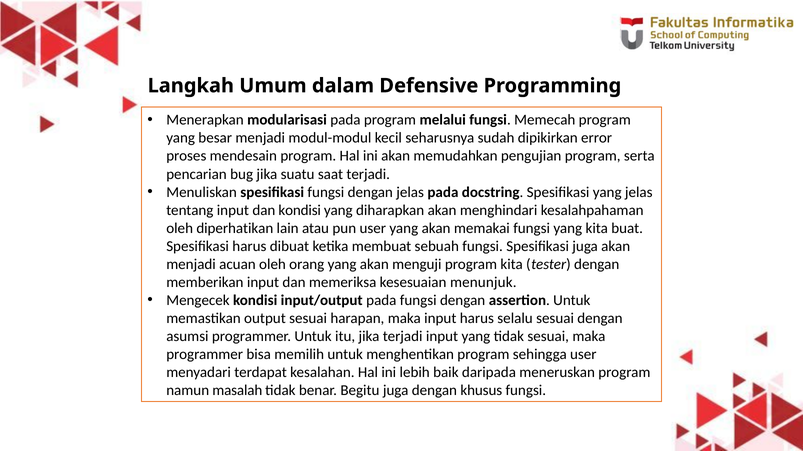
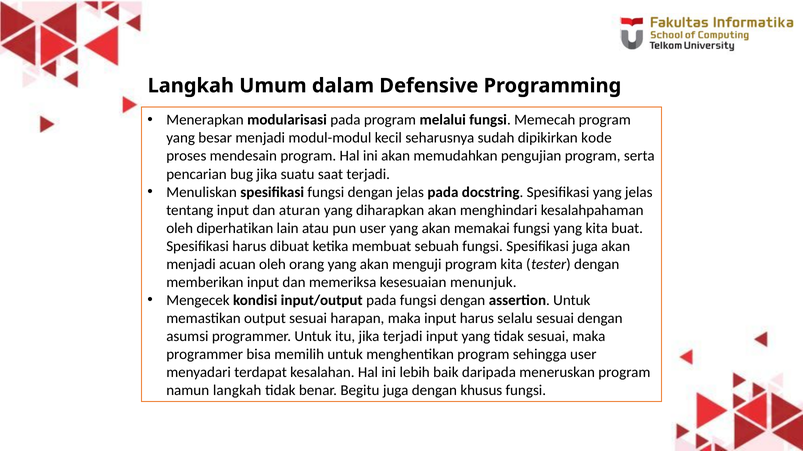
error: error -> kode
dan kondisi: kondisi -> aturan
namun masalah: masalah -> langkah
